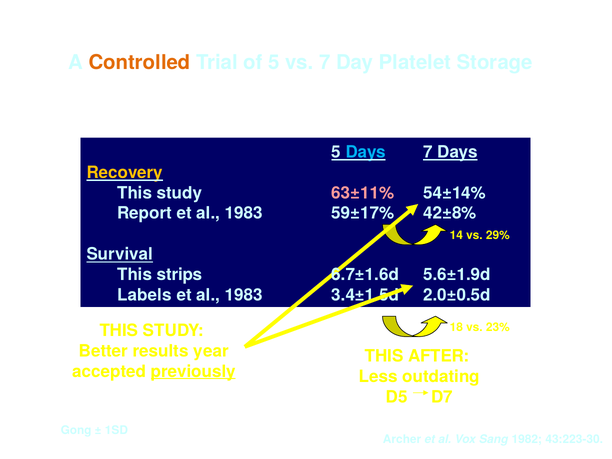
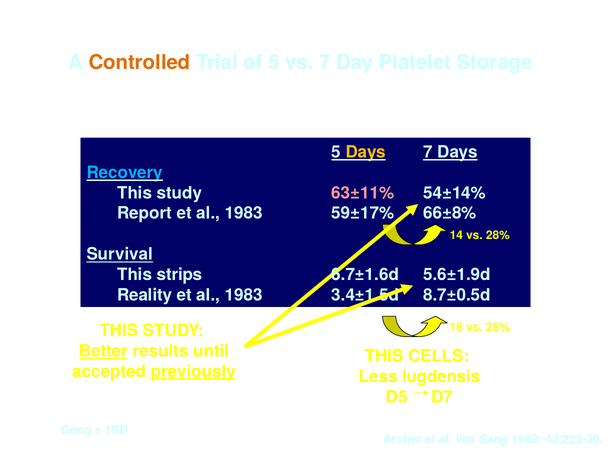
Days at (366, 152) colour: light blue -> yellow
Recovery colour: yellow -> light blue
42±8%: 42±8% -> 66±8%
14 vs 29%: 29% -> 28%
Labels: Labels -> Reality
2.0±0.5d: 2.0±0.5d -> 8.7±0.5d
18 vs 23%: 23% -> 28%
Better underline: none -> present
year: year -> until
AFTER: AFTER -> CELLS
outdating: outdating -> lugdensis
